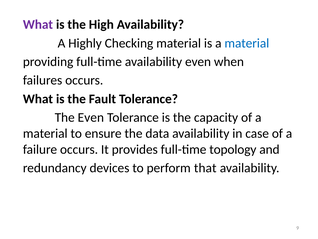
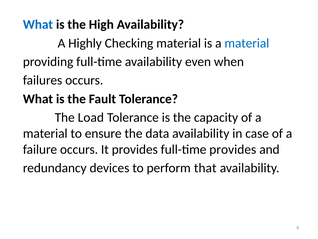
What at (38, 25) colour: purple -> blue
The Even: Even -> Load
full-time topology: topology -> provides
